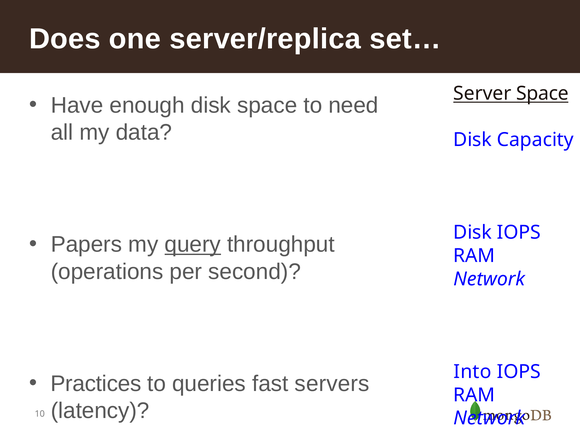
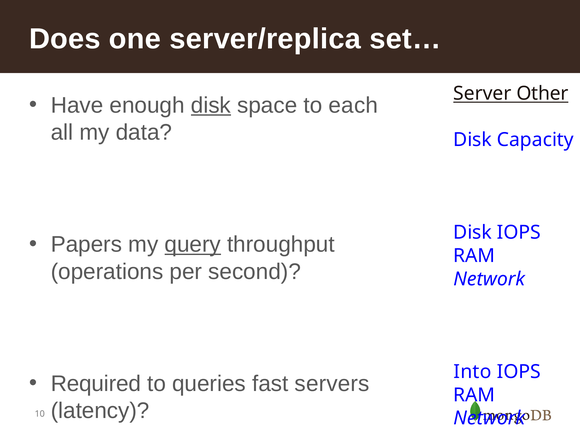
Server Space: Space -> Other
disk at (211, 105) underline: none -> present
need: need -> each
Practices: Practices -> Required
